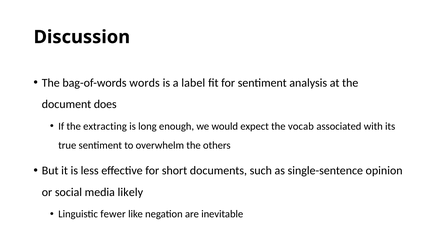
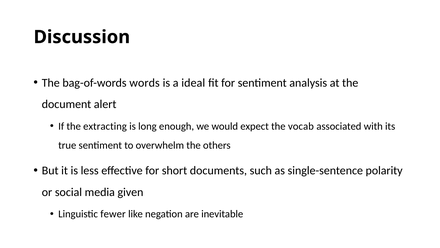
label: label -> ideal
does: does -> alert
opinion: opinion -> polarity
likely: likely -> given
